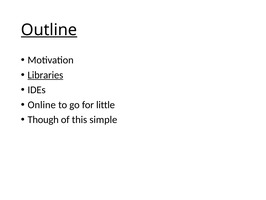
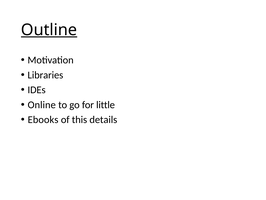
Libraries underline: present -> none
Though: Though -> Ebooks
simple: simple -> details
